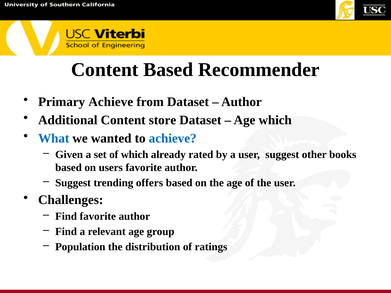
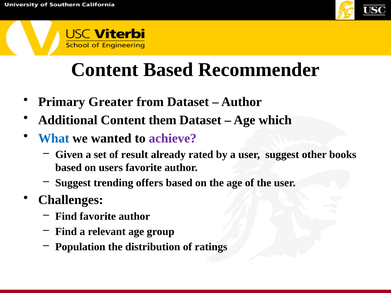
Primary Achieve: Achieve -> Greater
store: store -> them
achieve at (173, 138) colour: blue -> purple
of which: which -> result
